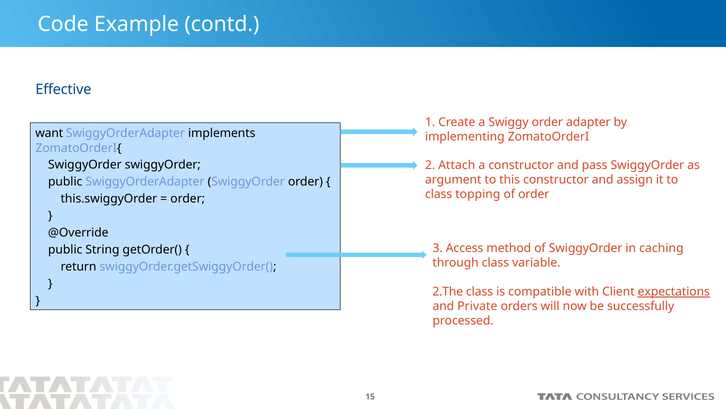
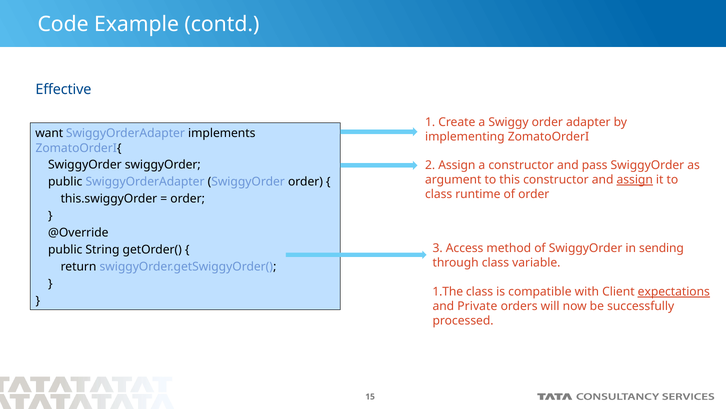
2 Attach: Attach -> Assign
assign at (635, 179) underline: none -> present
topping: topping -> runtime
caching: caching -> sending
2.The: 2.The -> 1.The
